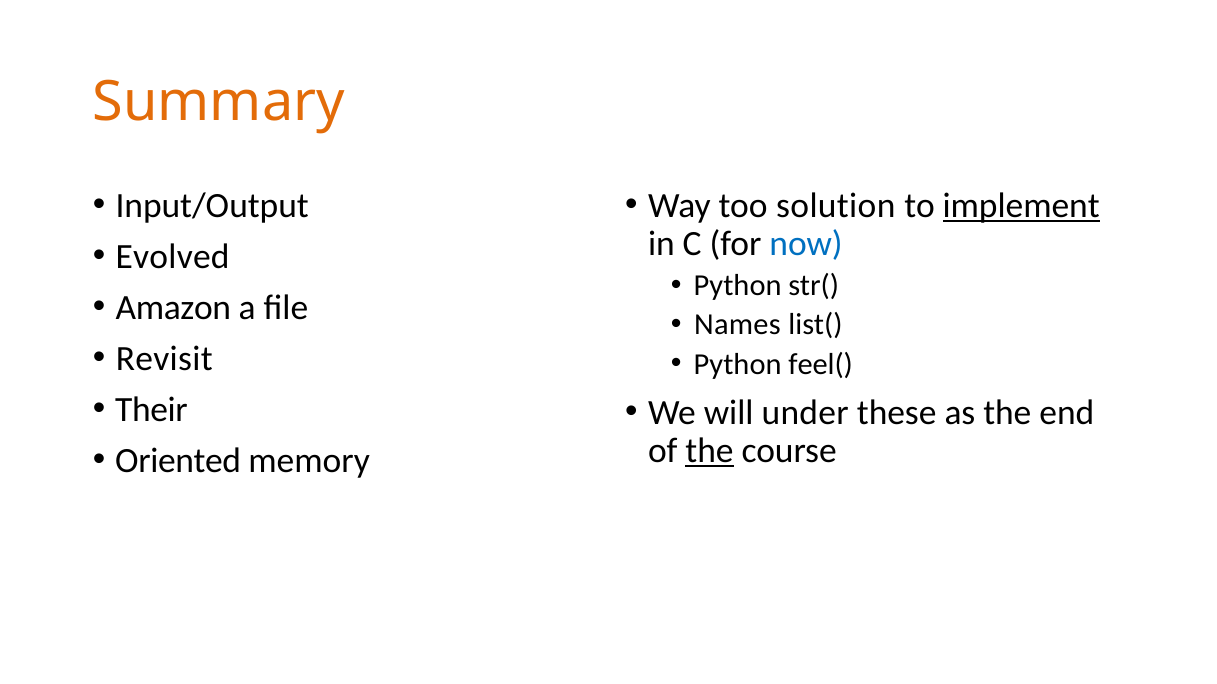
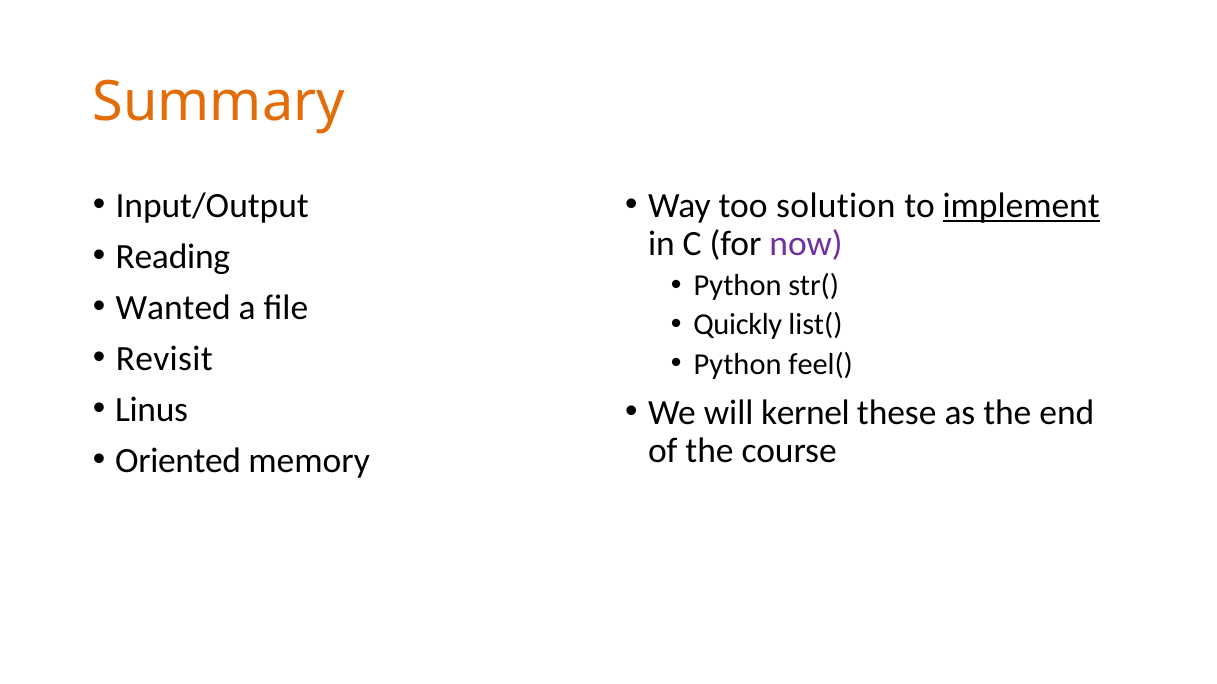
now colour: blue -> purple
Evolved: Evolved -> Reading
Amazon: Amazon -> Wanted
Names: Names -> Quickly
Their: Their -> Linus
under: under -> kernel
the at (710, 451) underline: present -> none
